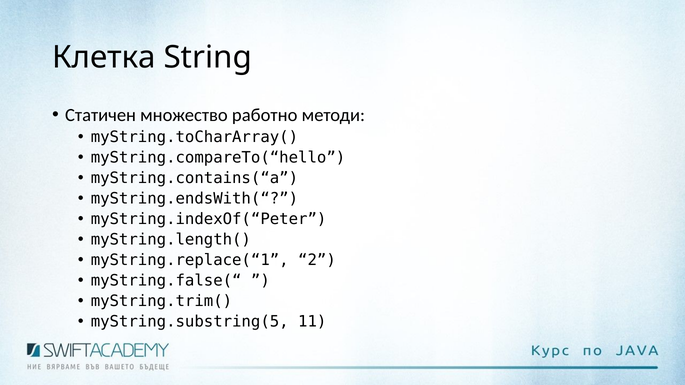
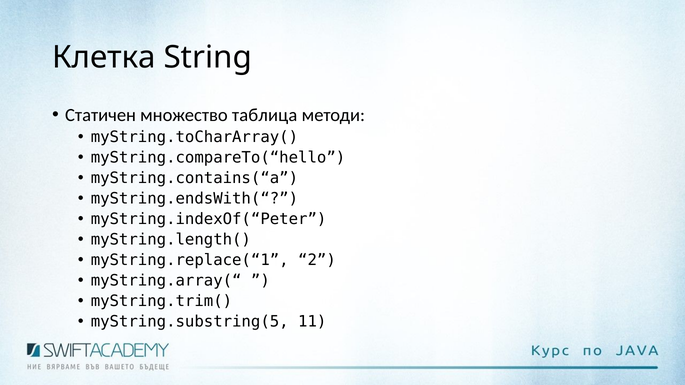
работно: работно -> таблица
myString.false(“: myString.false(“ -> myString.array(“
